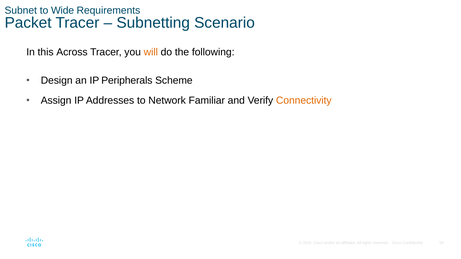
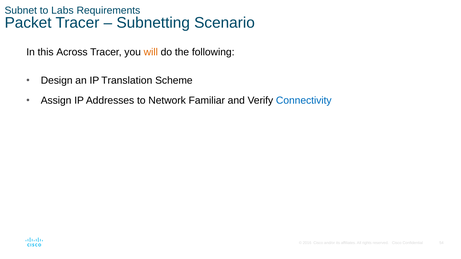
Wide: Wide -> Labs
Peripherals: Peripherals -> Translation
Connectivity colour: orange -> blue
